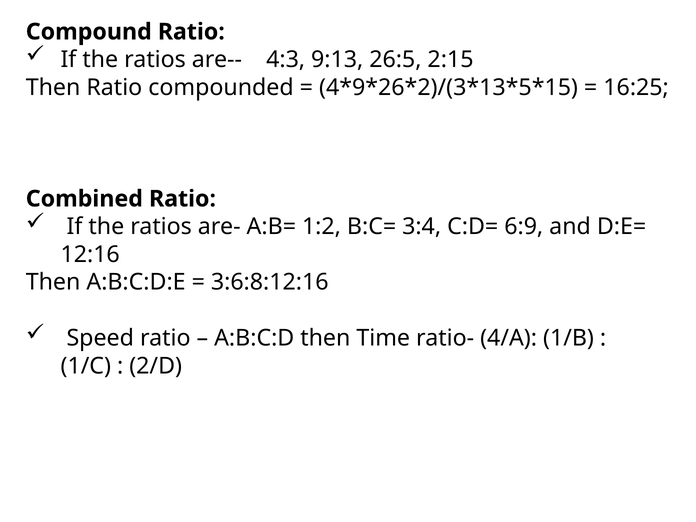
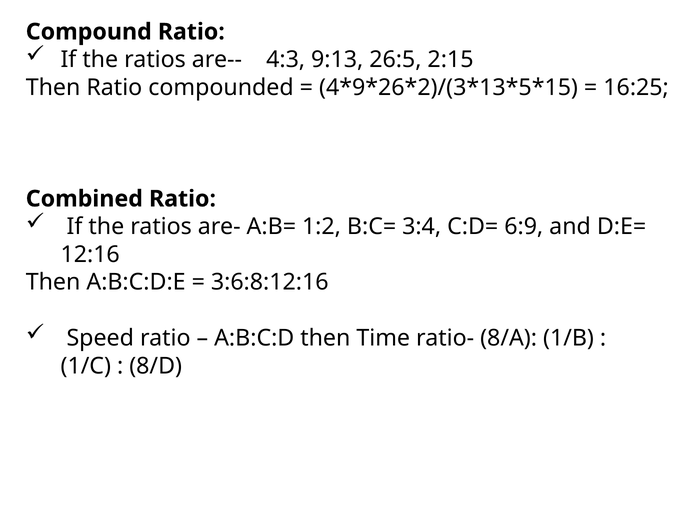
4/A: 4/A -> 8/A
2/D: 2/D -> 8/D
